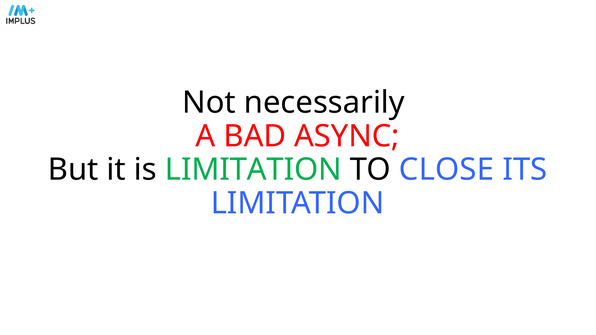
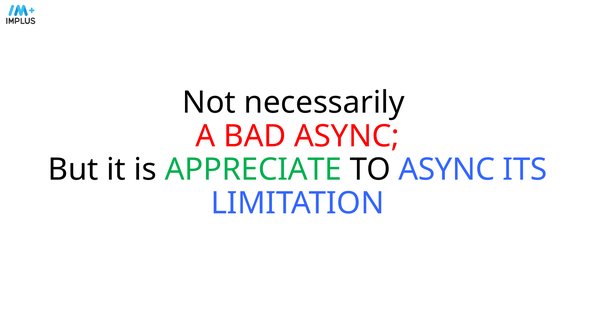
is LIMITATION: LIMITATION -> APPRECIATE
TO CLOSE: CLOSE -> ASYNC
